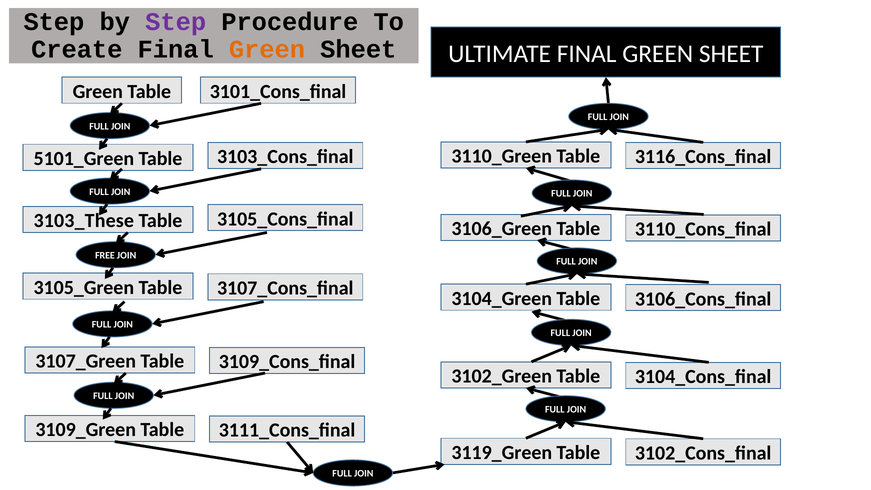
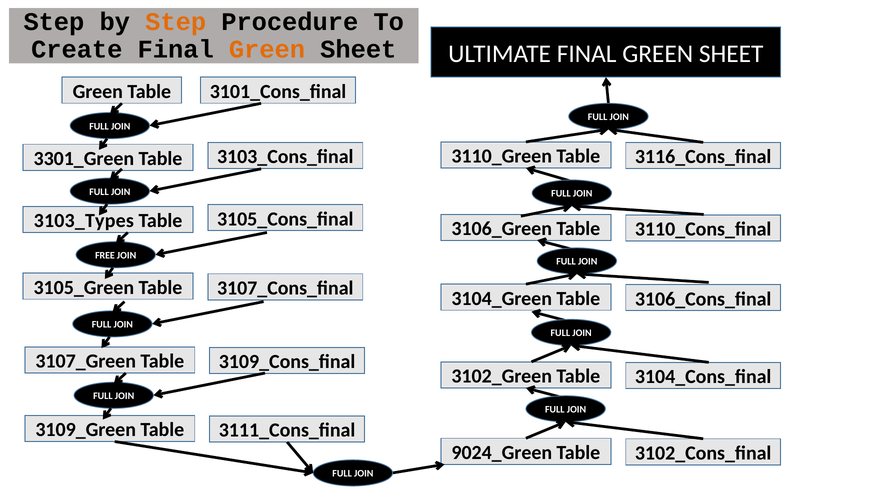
Step at (176, 22) colour: purple -> orange
5101_Green: 5101_Green -> 3301_Green
3103_These: 3103_These -> 3103_Types
3119_Green: 3119_Green -> 9024_Green
